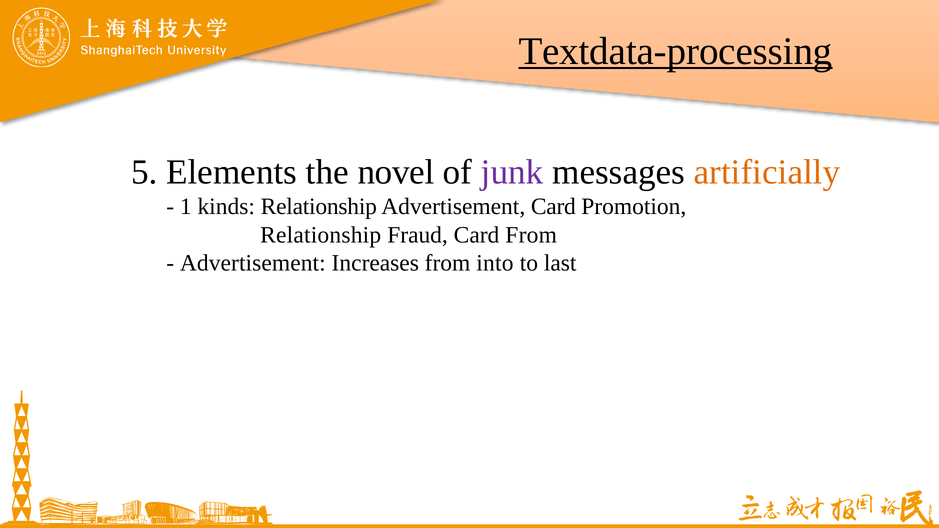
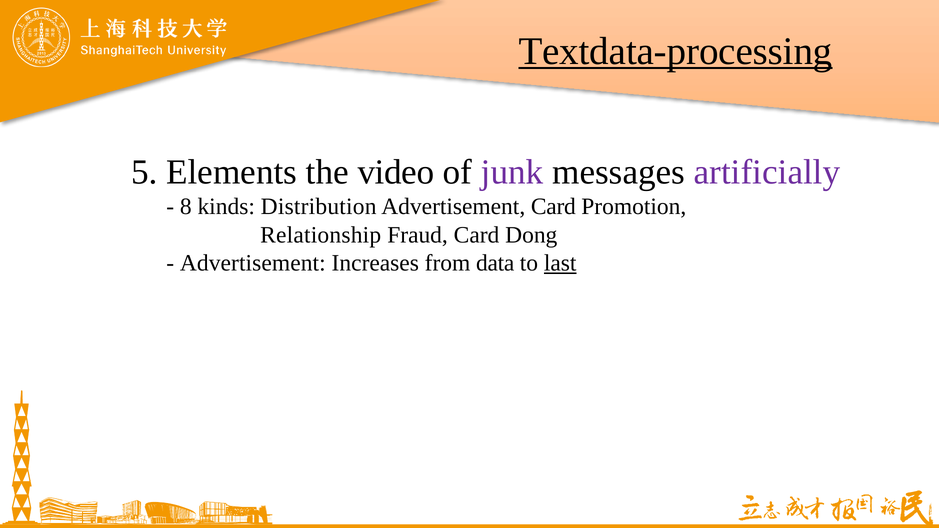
novel: novel -> video
artificially colour: orange -> purple
1: 1 -> 8
kinds Relationship: Relationship -> Distribution
Card From: From -> Dong
into: into -> data
last underline: none -> present
